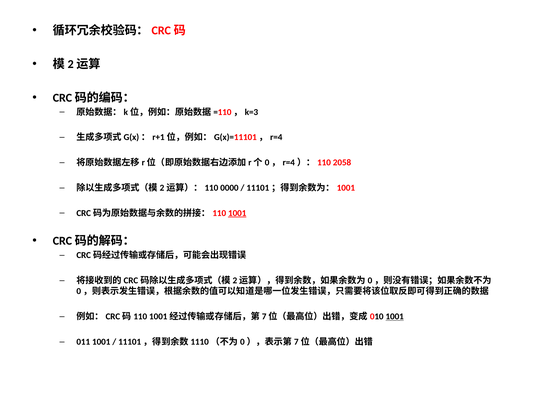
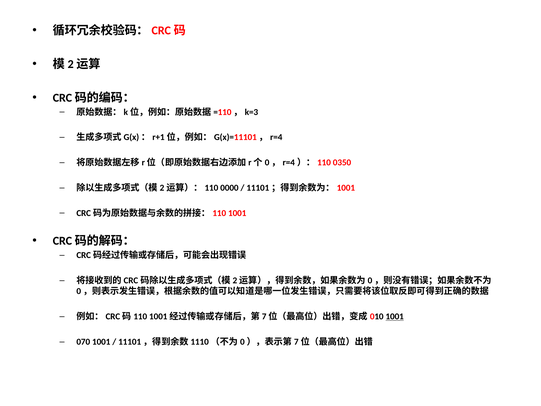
2058: 2058 -> 0350
1001 at (237, 213) underline: present -> none
011: 011 -> 070
